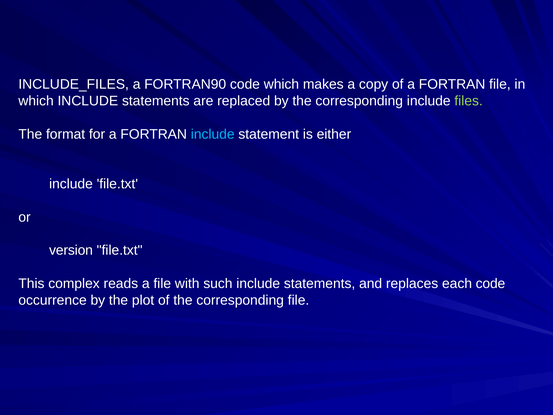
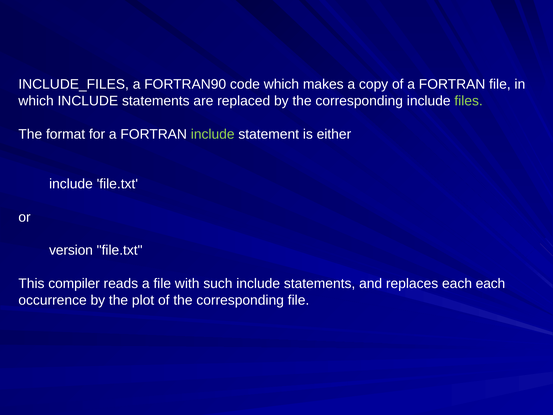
include at (213, 134) colour: light blue -> light green
complex: complex -> compiler
each code: code -> each
